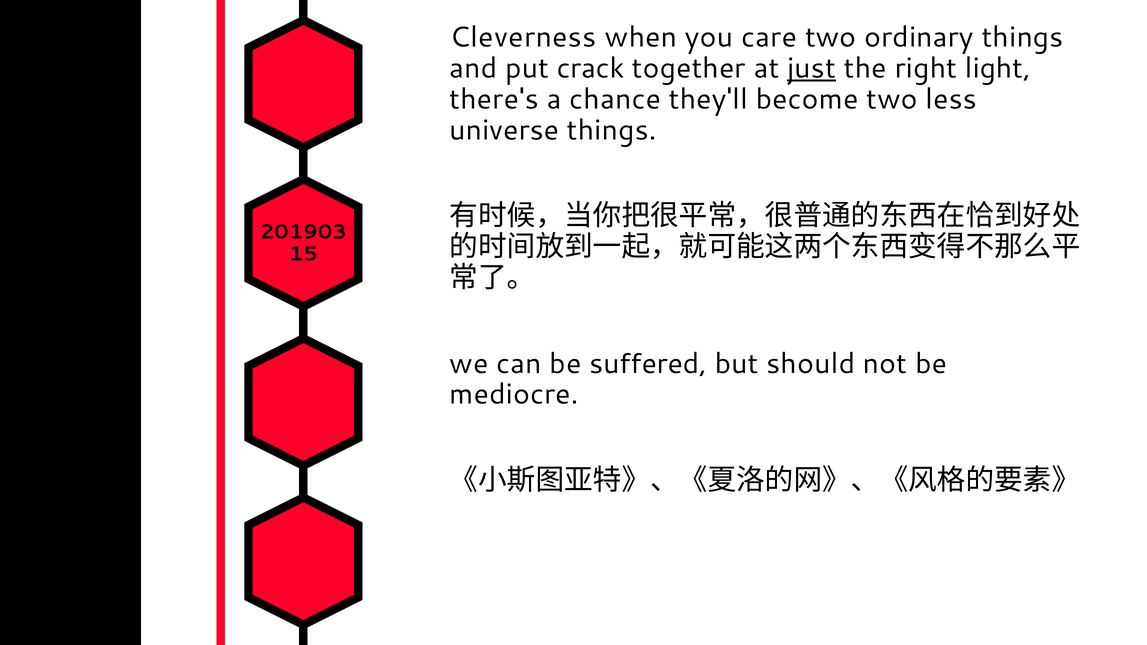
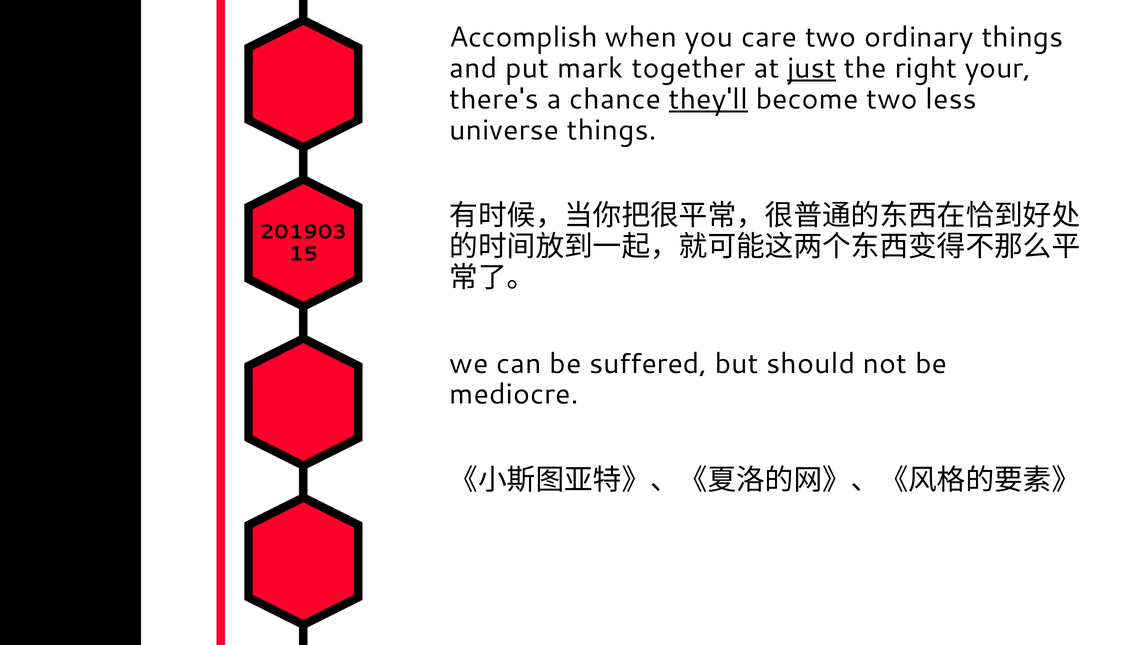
Cleverness: Cleverness -> Accomplish
crack: crack -> mark
light: light -> your
they'll underline: none -> present
